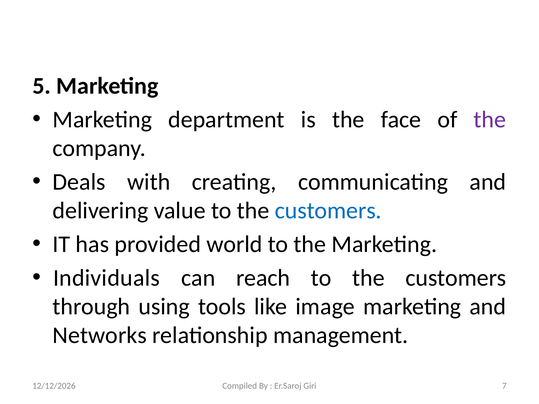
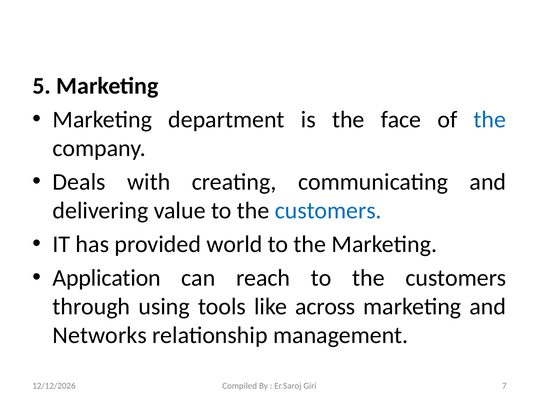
the at (490, 120) colour: purple -> blue
Individuals: Individuals -> Application
image: image -> across
